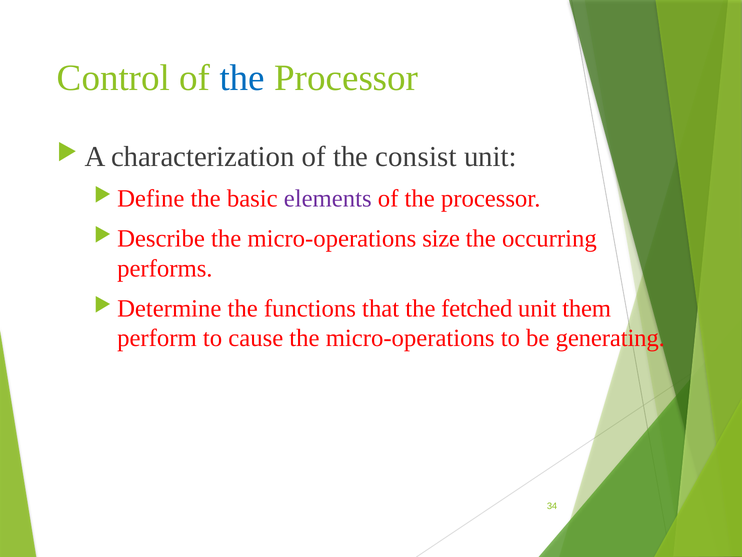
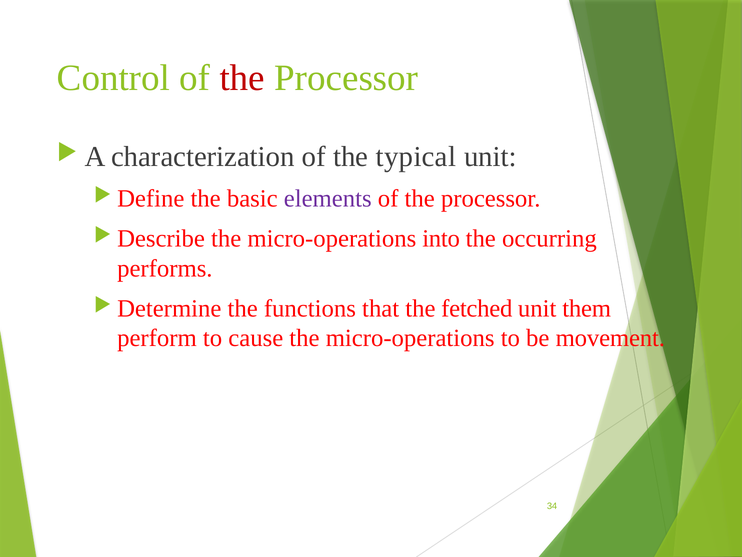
the at (242, 78) colour: blue -> red
consist: consist -> typical
size: size -> into
generating: generating -> movement
